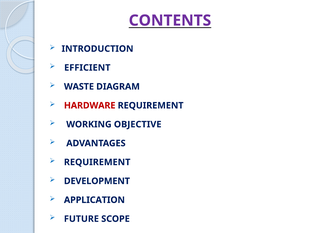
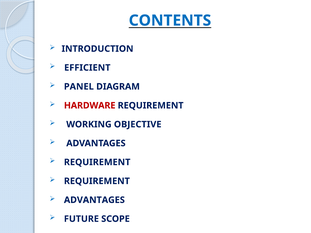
CONTENTS colour: purple -> blue
WASTE: WASTE -> PANEL
DEVELOPMENT at (97, 181): DEVELOPMENT -> REQUIREMENT
APPLICATION at (94, 200): APPLICATION -> ADVANTAGES
